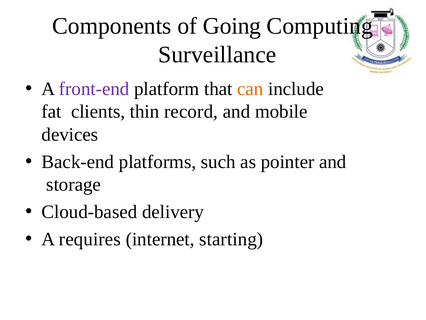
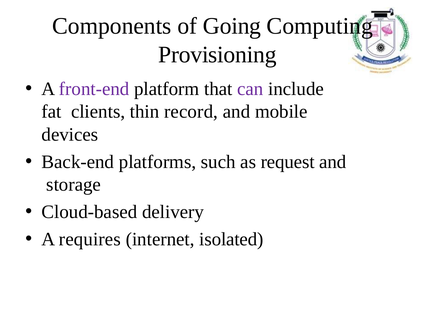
Surveillance: Surveillance -> Provisioning
can colour: orange -> purple
pointer: pointer -> request
starting: starting -> isolated
